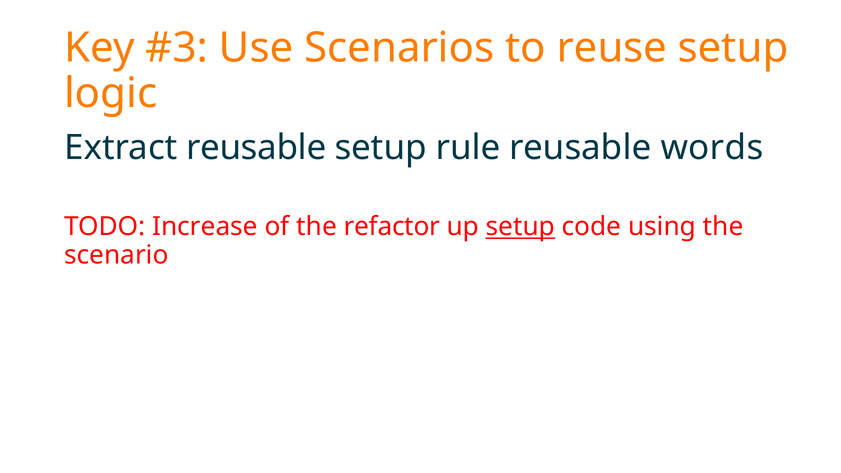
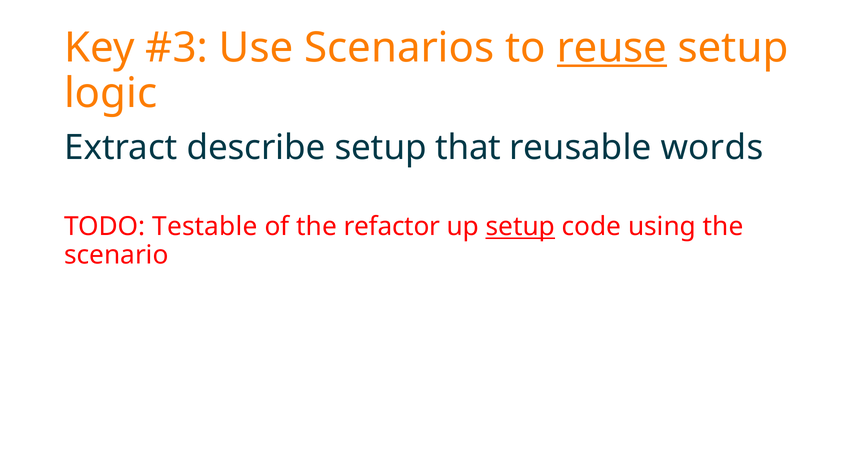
reuse underline: none -> present
Extract reusable: reusable -> describe
rule: rule -> that
Increase: Increase -> Testable
